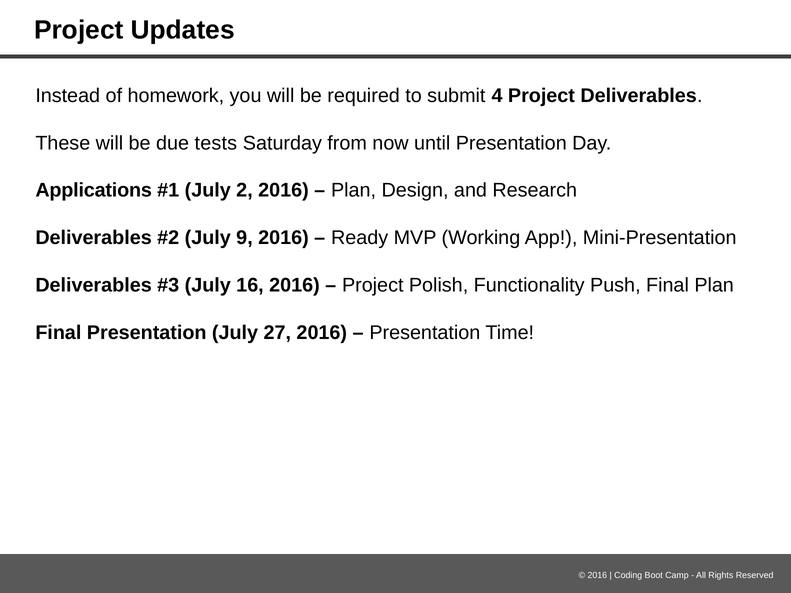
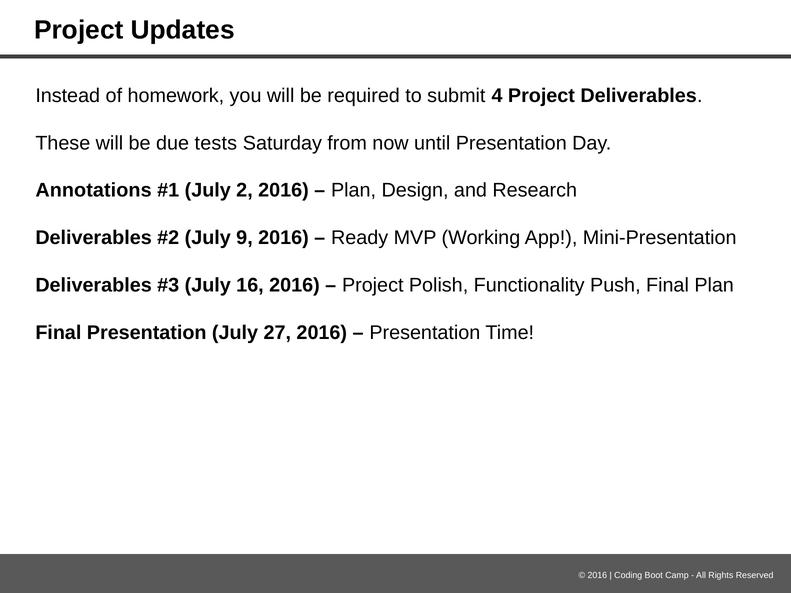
Applications: Applications -> Annotations
